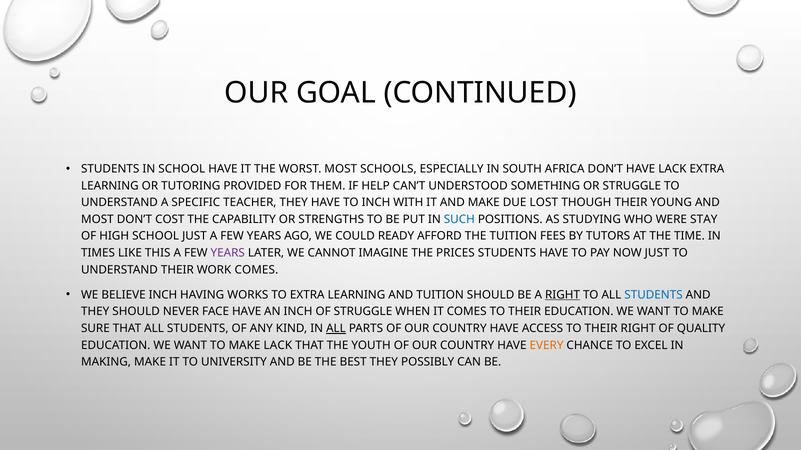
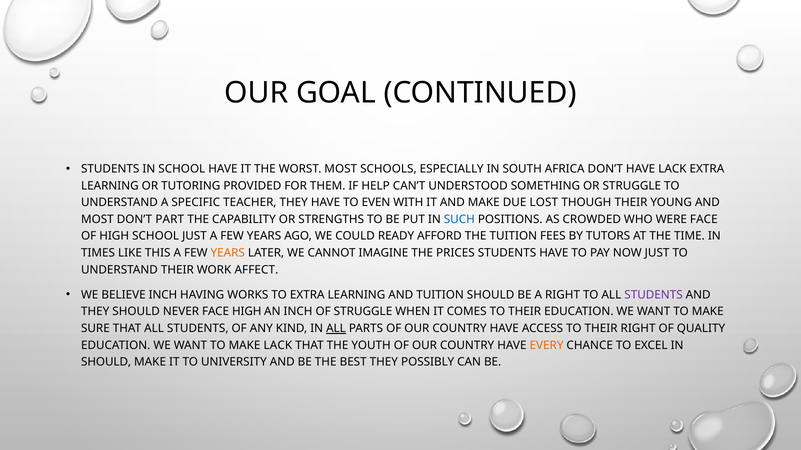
TO INCH: INCH -> EVEN
COST: COST -> PART
STUDYING: STUDYING -> CROWDED
WERE STAY: STAY -> FACE
YEARS at (228, 253) colour: purple -> orange
WORK COMES: COMES -> AFFECT
RIGHT at (563, 295) underline: present -> none
STUDENTS at (654, 295) colour: blue -> purple
FACE HAVE: HAVE -> HIGH
MAKING at (106, 362): MAKING -> SHOULD
